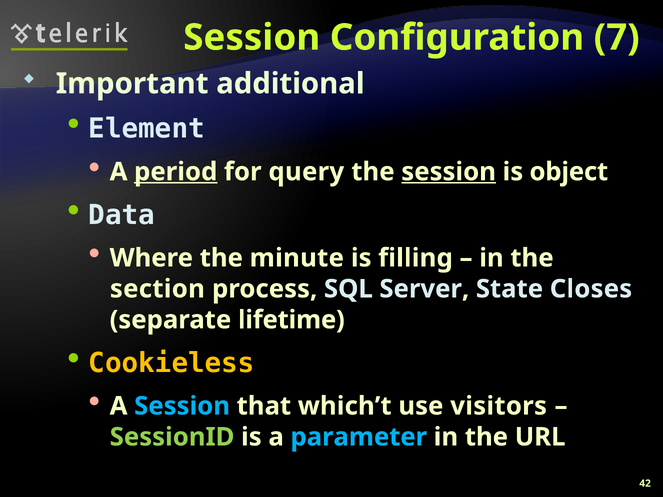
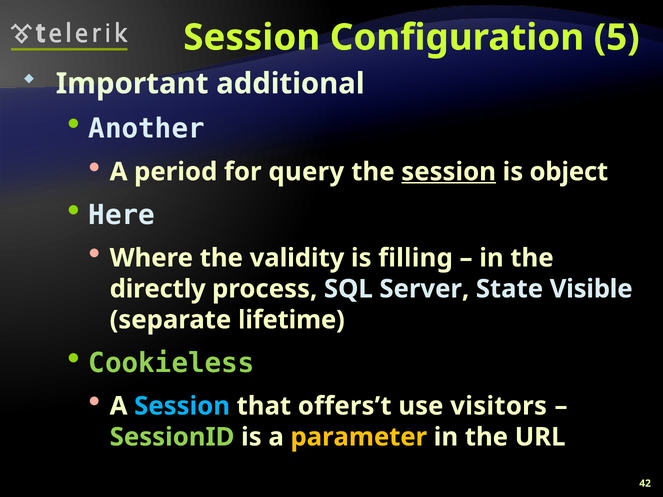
7: 7 -> 5
Element: Element -> Another
period underline: present -> none
Data: Data -> Here
minute: minute -> validity
section: section -> directly
Closes: Closes -> Visible
Cookieless colour: yellow -> light green
which’t: which’t -> offers’t
parameter colour: light blue -> yellow
